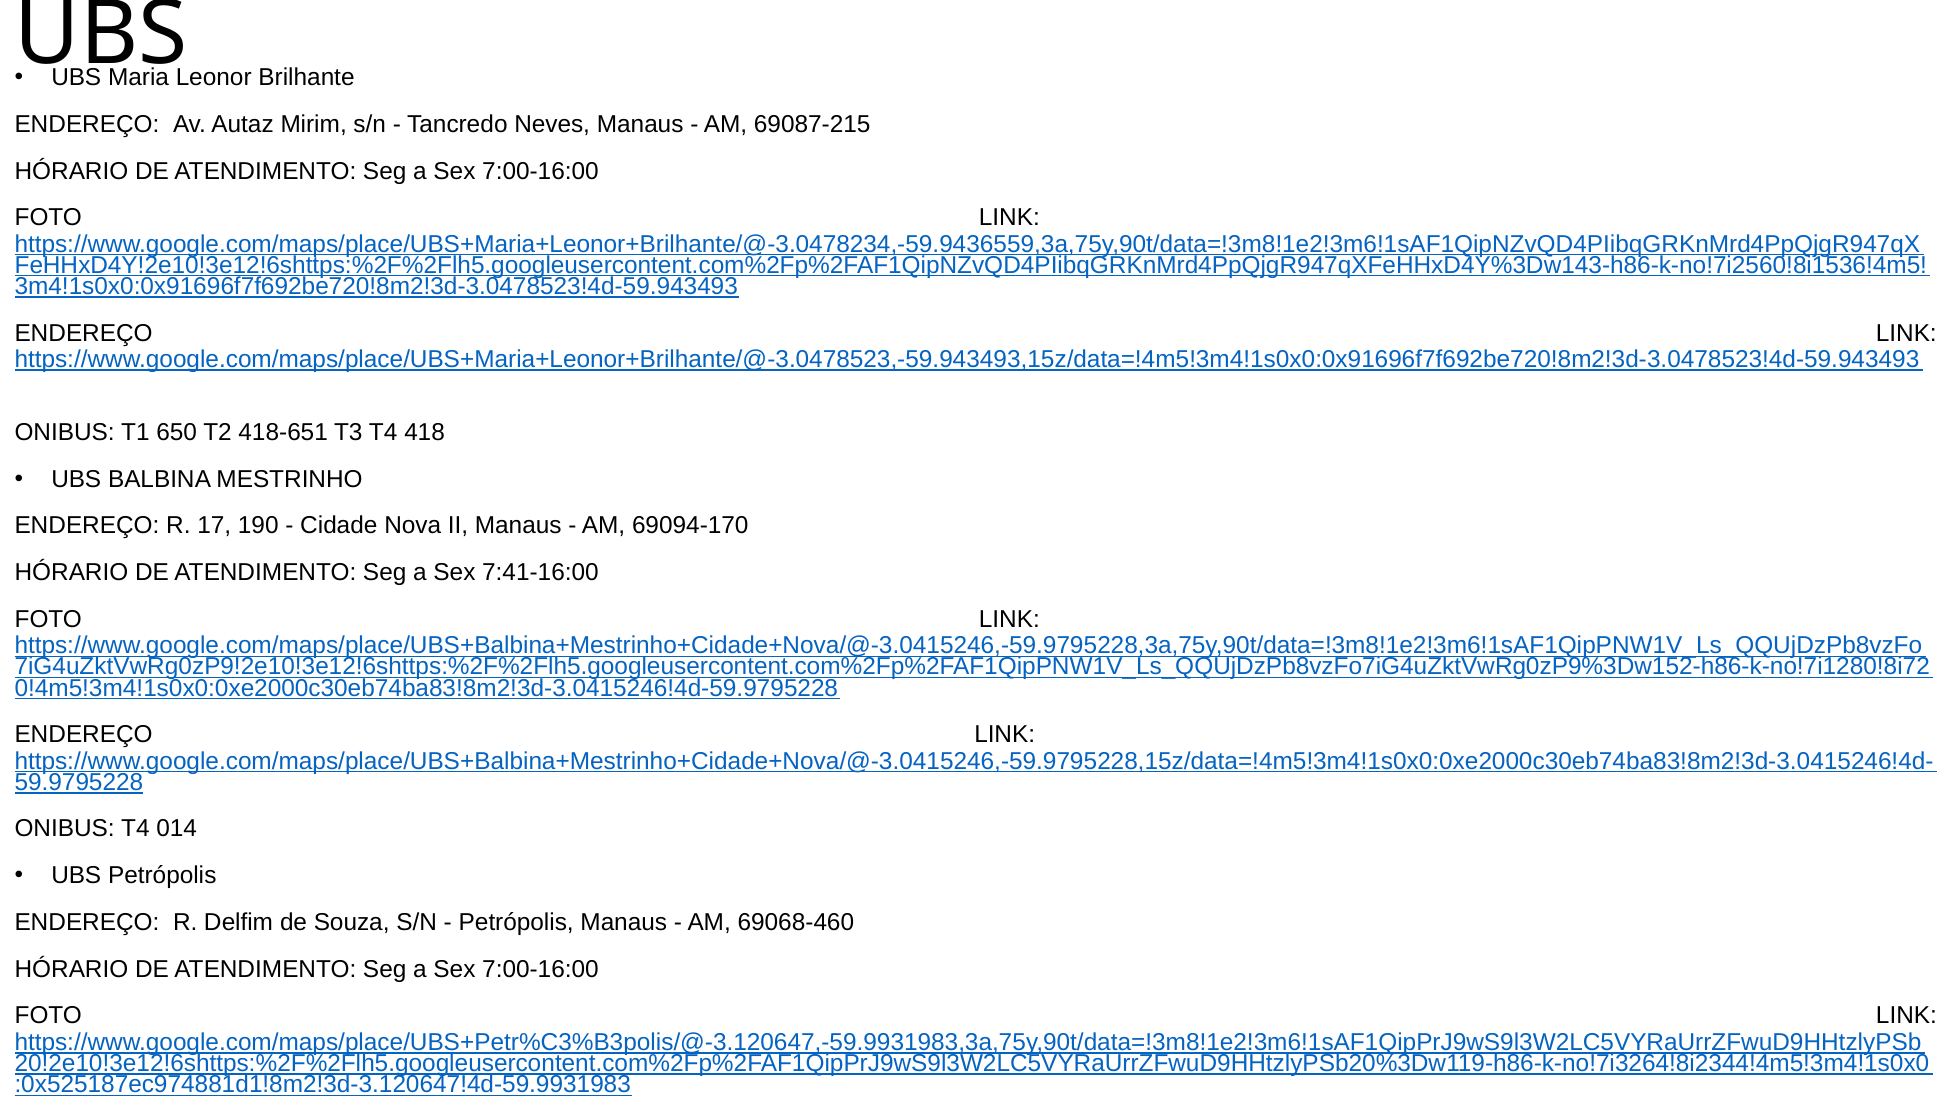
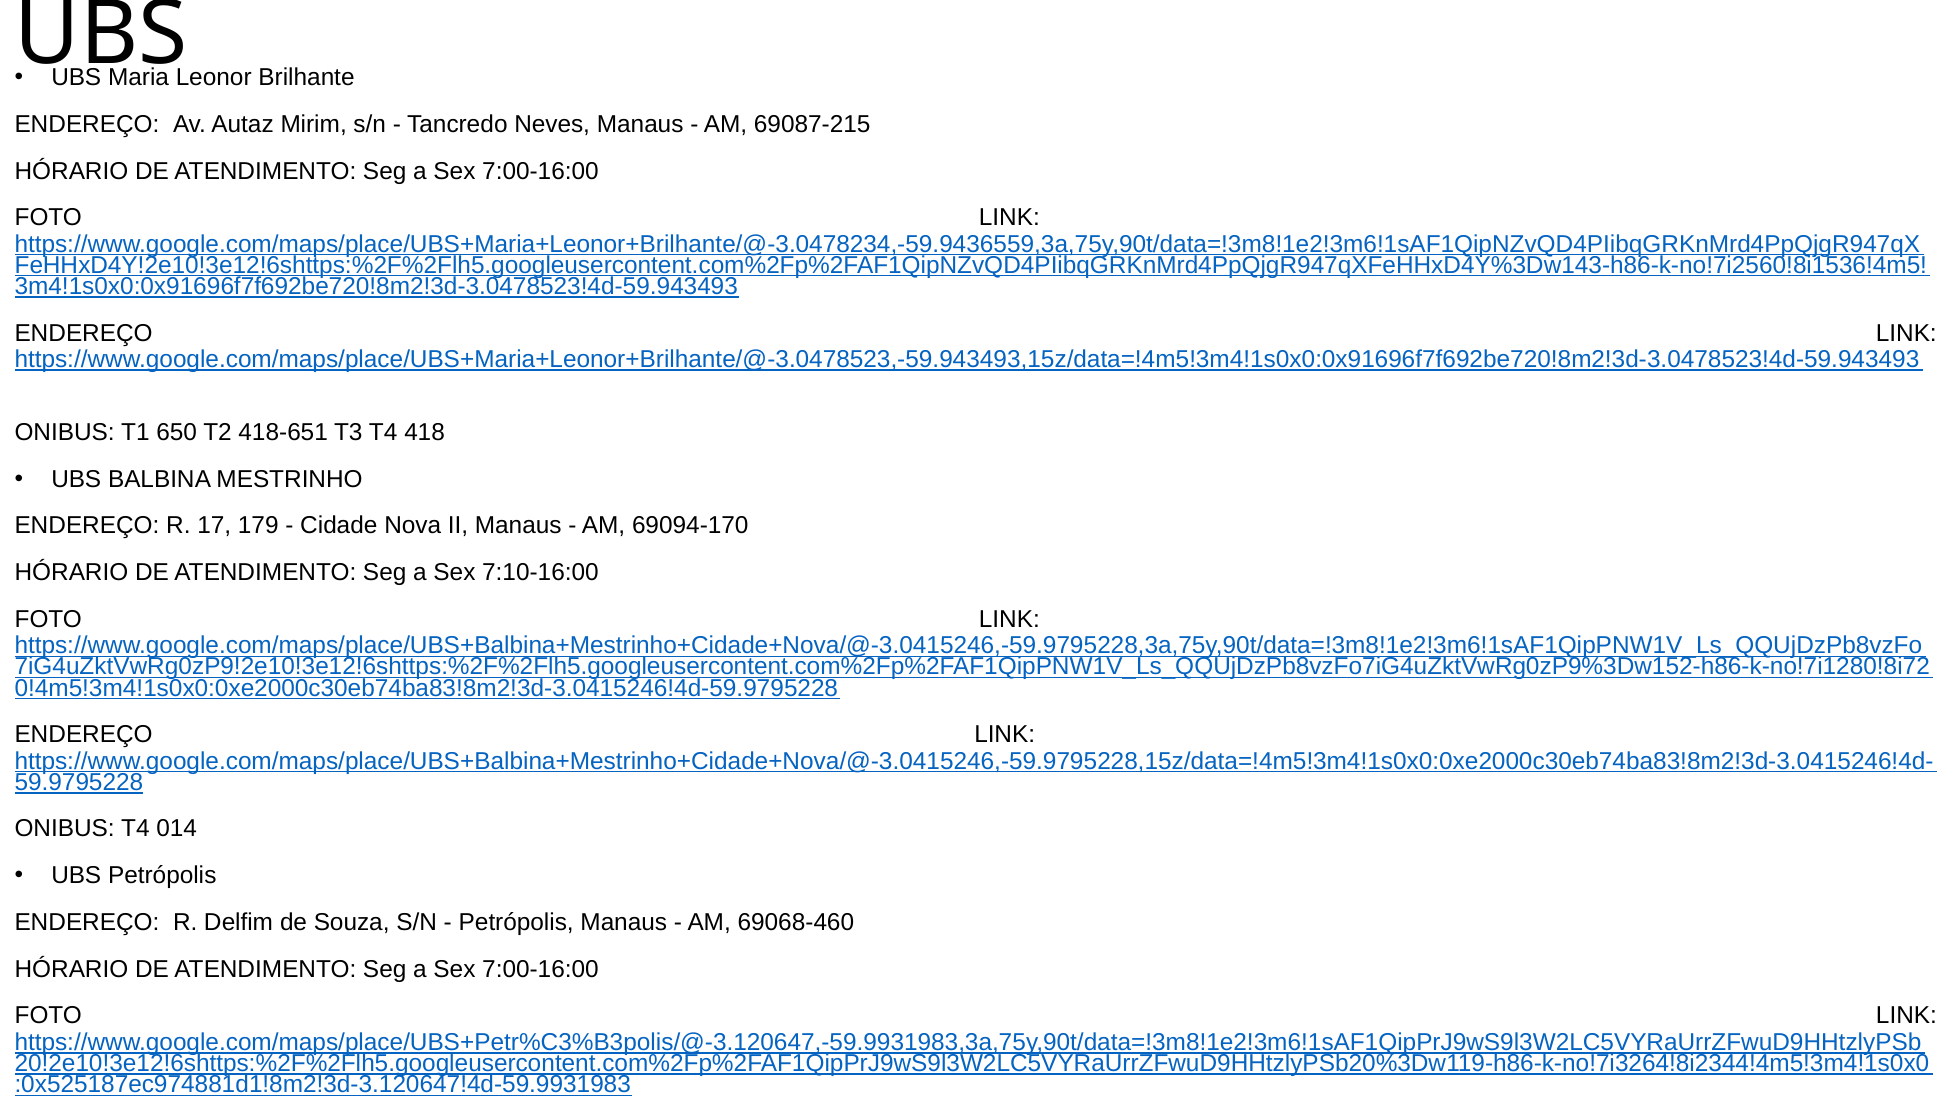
190: 190 -> 179
7:41-16:00: 7:41-16:00 -> 7:10-16:00
